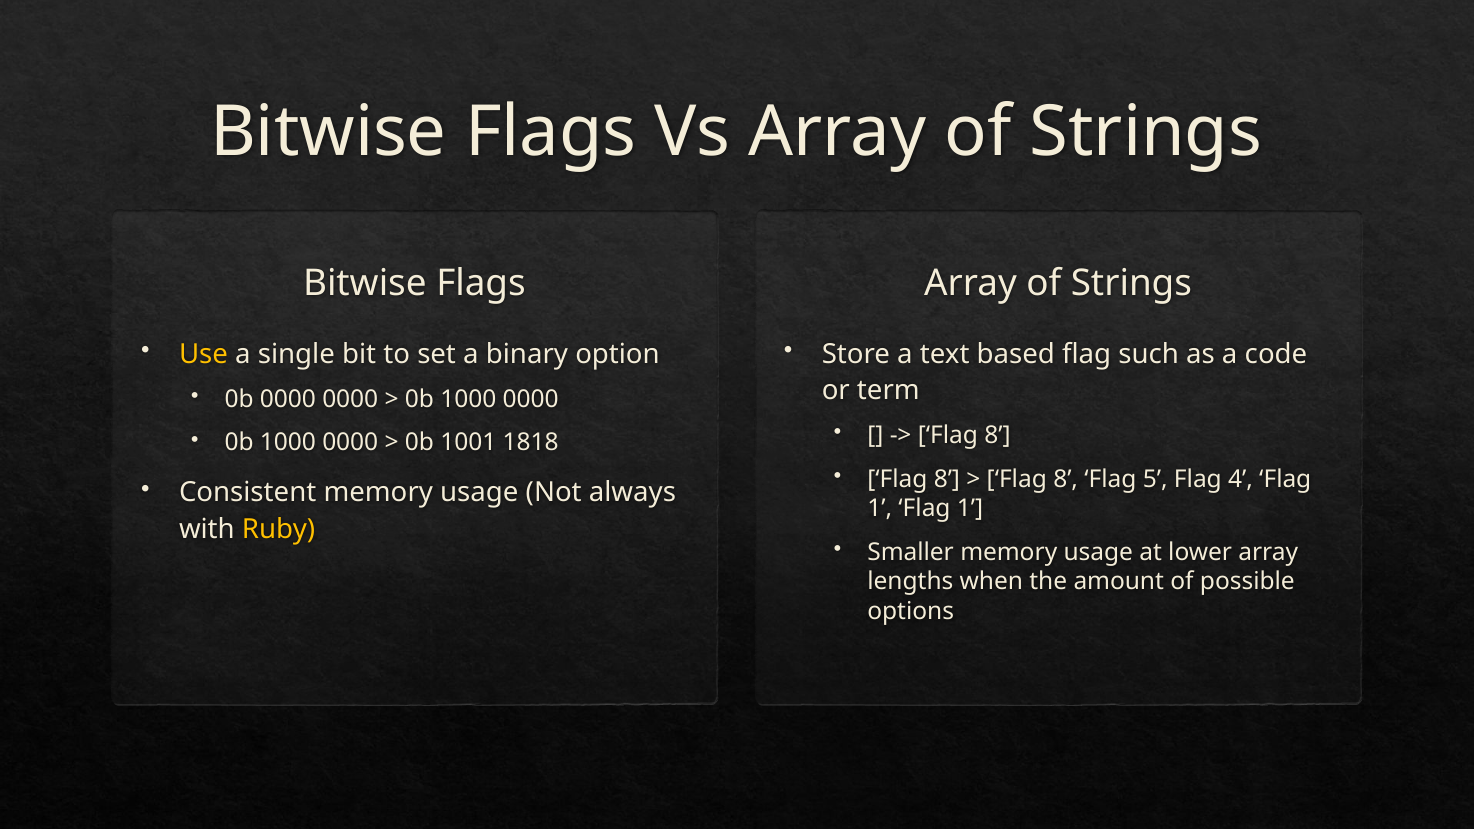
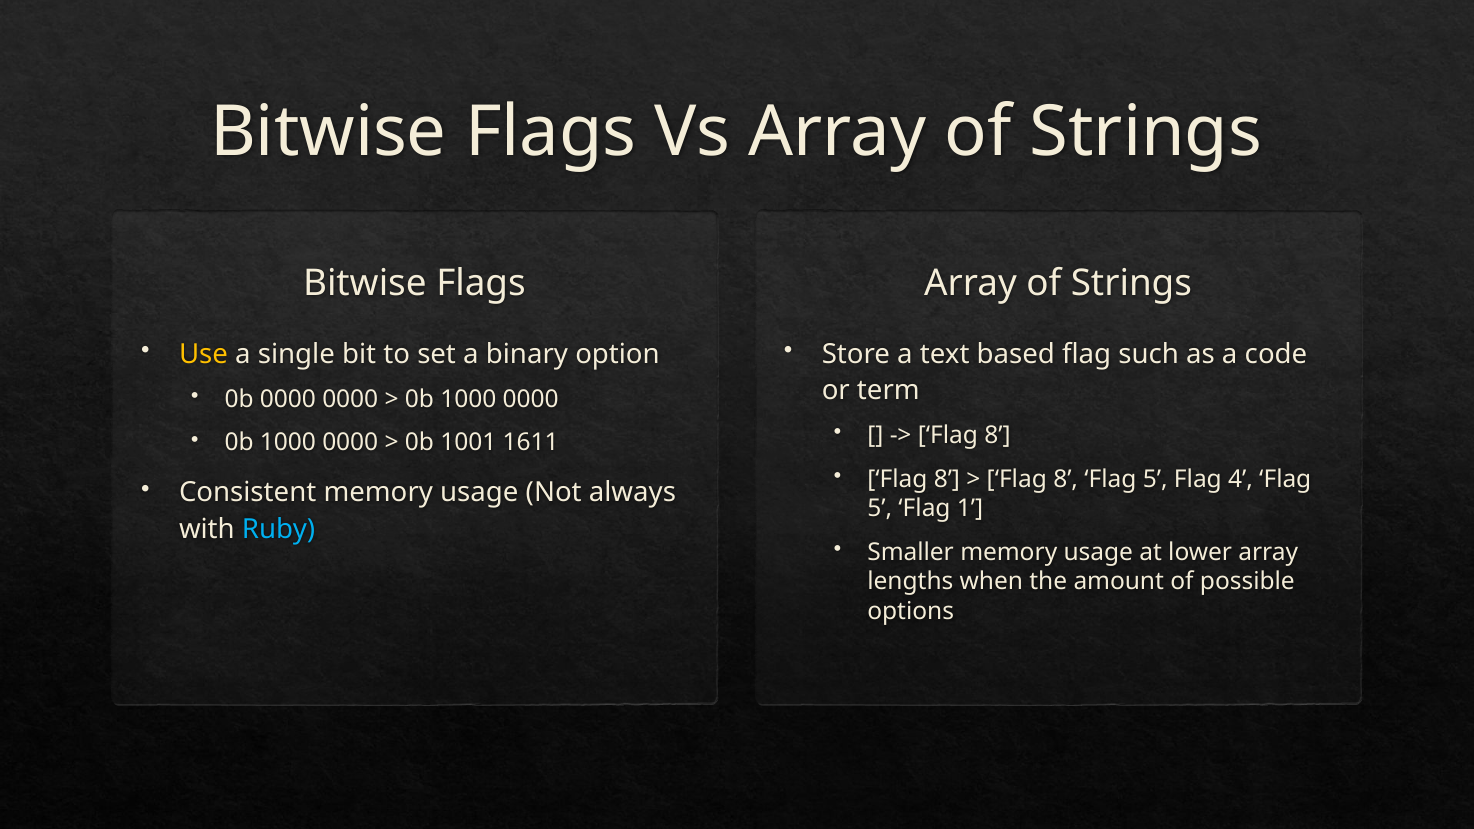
1818: 1818 -> 1611
1 at (880, 509): 1 -> 5
Ruby colour: yellow -> light blue
